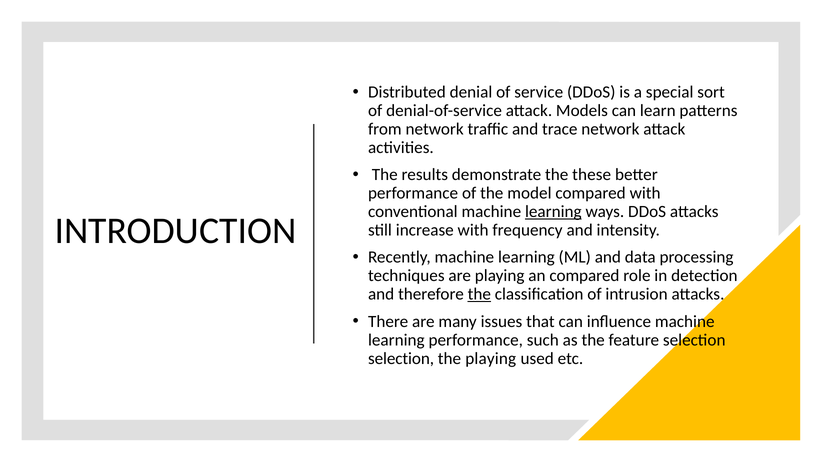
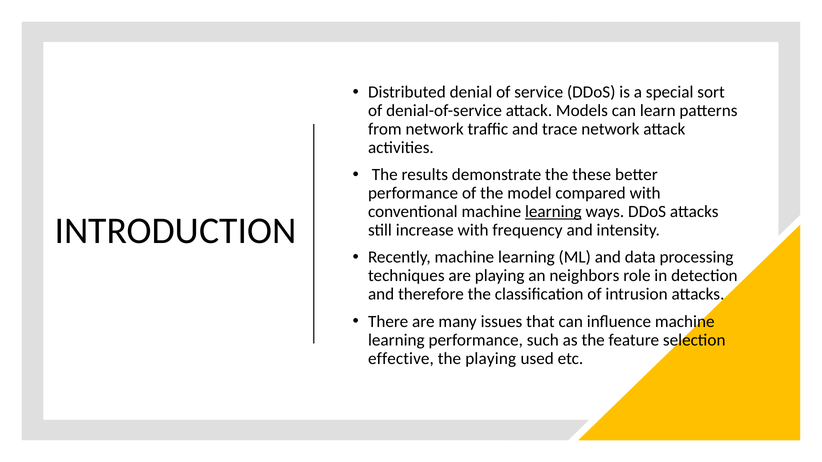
an compared: compared -> neighbors
the at (479, 295) underline: present -> none
selection at (401, 359): selection -> effective
